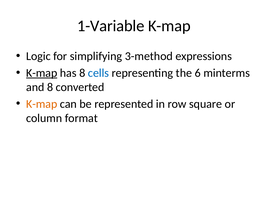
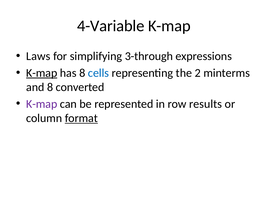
1-Variable: 1-Variable -> 4-Variable
Logic: Logic -> Laws
3-method: 3-method -> 3-through
6: 6 -> 2
K-map at (42, 104) colour: orange -> purple
square: square -> results
format underline: none -> present
